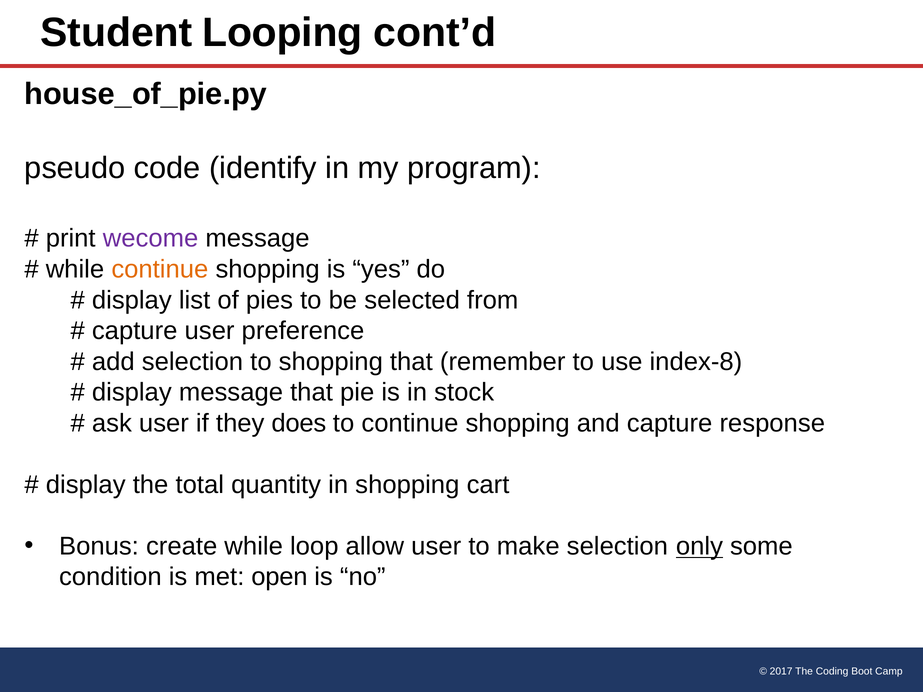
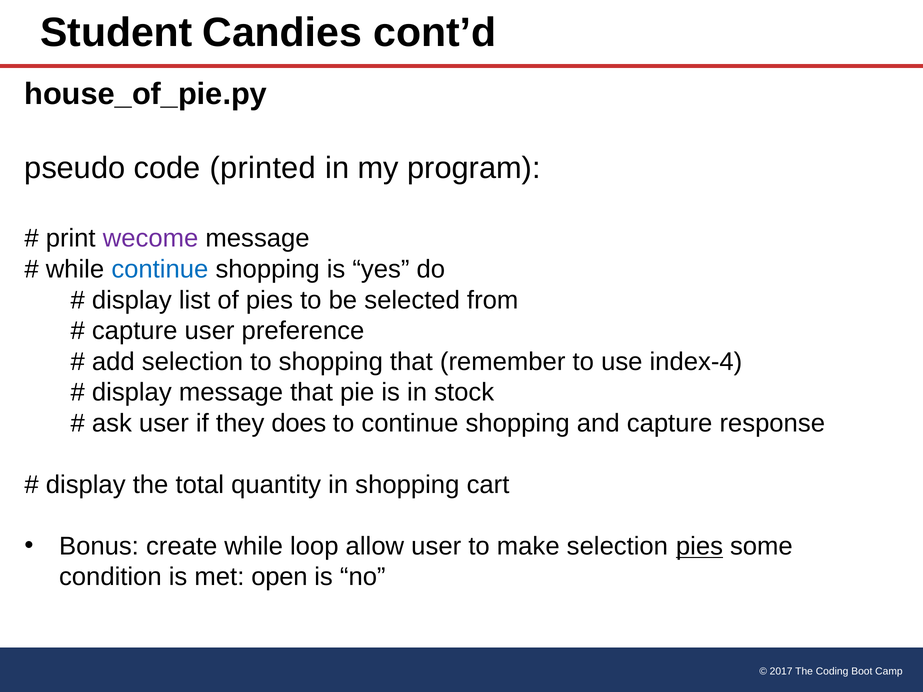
Looping: Looping -> Candies
identify: identify -> printed
continue at (160, 269) colour: orange -> blue
index-8: index-8 -> index-4
selection only: only -> pies
